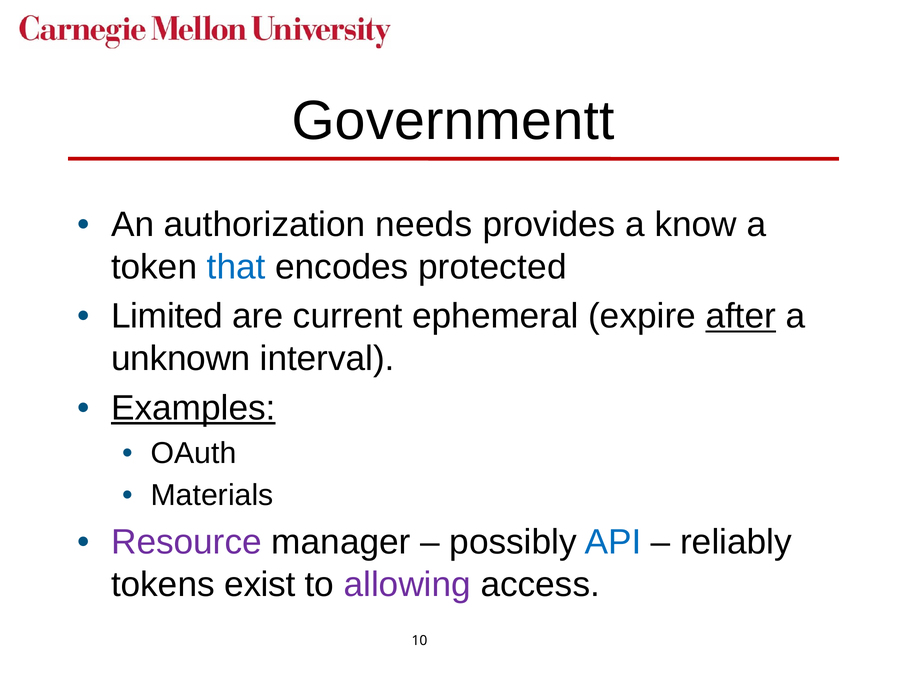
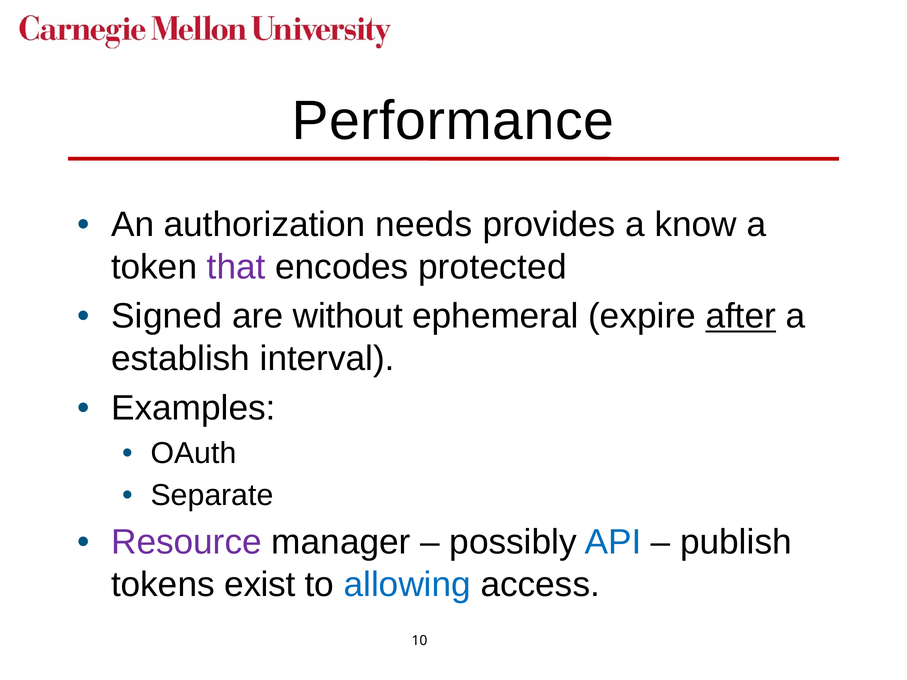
Governmentt: Governmentt -> Performance
that colour: blue -> purple
Limited: Limited -> Signed
current: current -> without
unknown: unknown -> establish
Examples underline: present -> none
Materials: Materials -> Separate
reliably: reliably -> publish
allowing colour: purple -> blue
